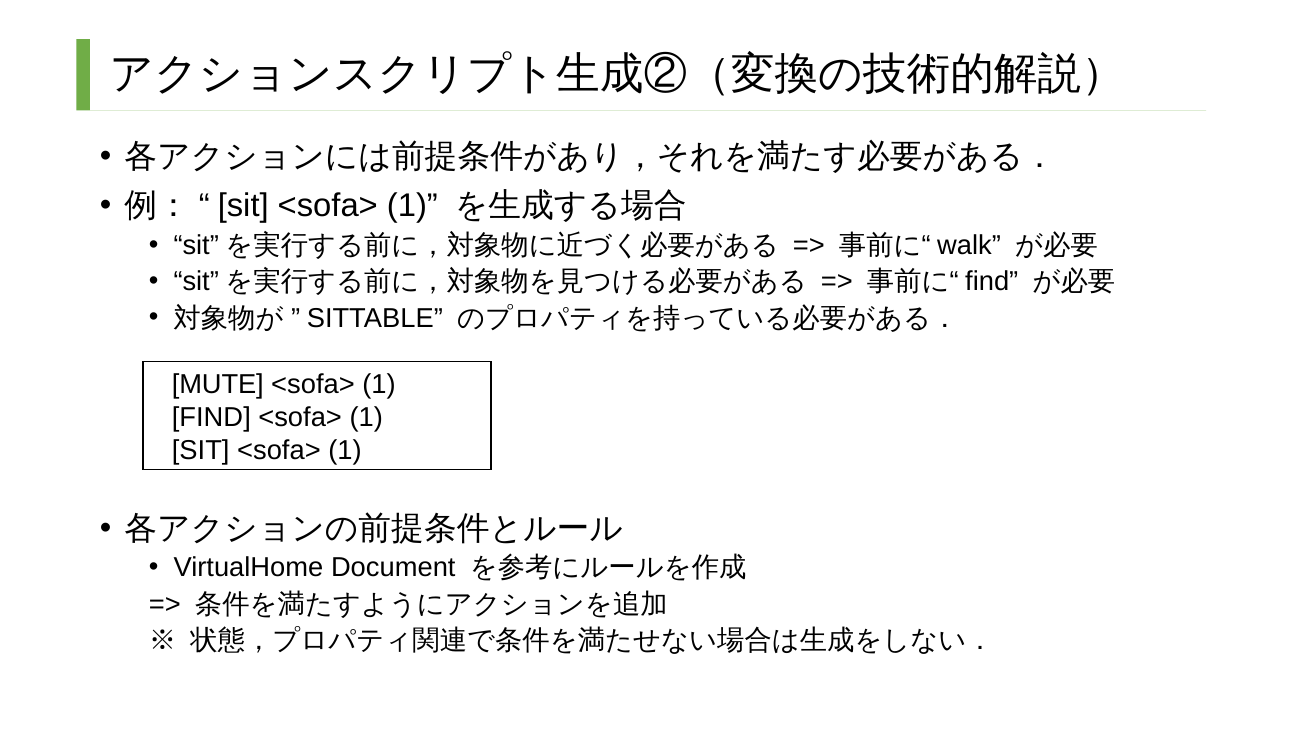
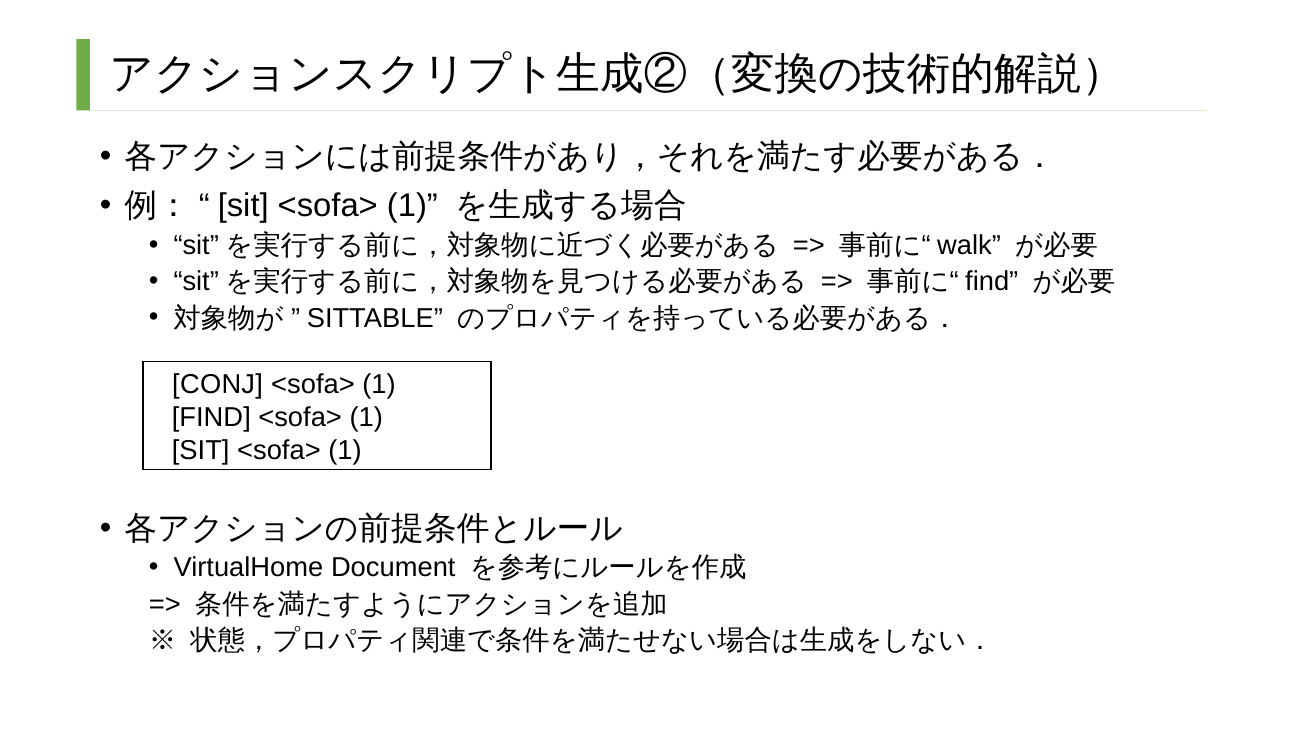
MUTE: MUTE -> CONJ
